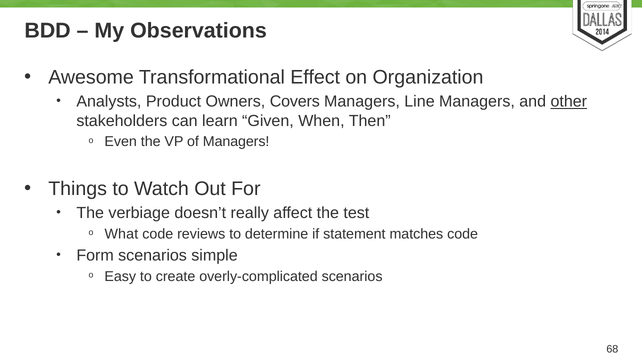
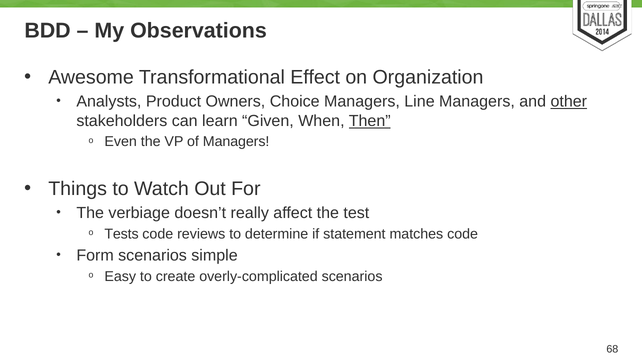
Covers: Covers -> Choice
Then underline: none -> present
What: What -> Tests
